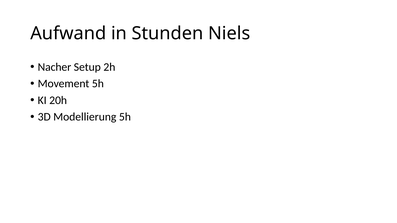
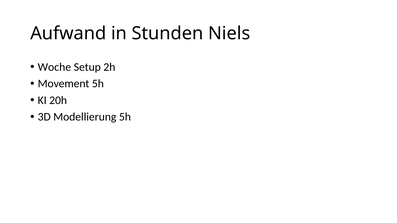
Nacher: Nacher -> Woche
